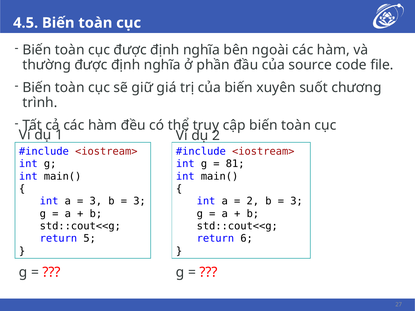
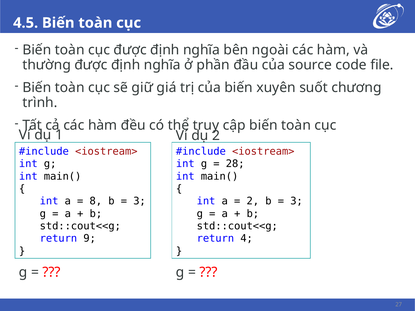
81: 81 -> 28
3 at (96, 201): 3 -> 8
5: 5 -> 9
6: 6 -> 4
